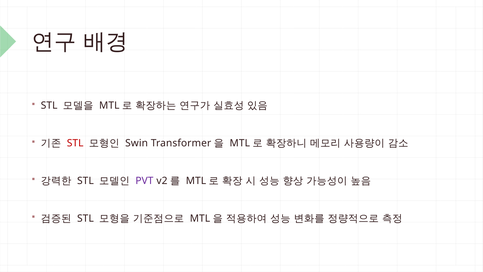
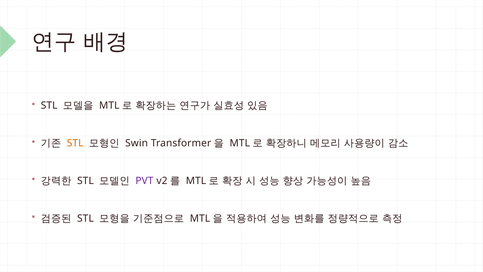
STL at (75, 143) colour: red -> orange
